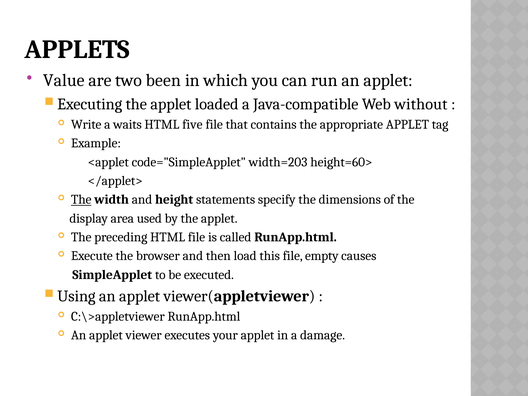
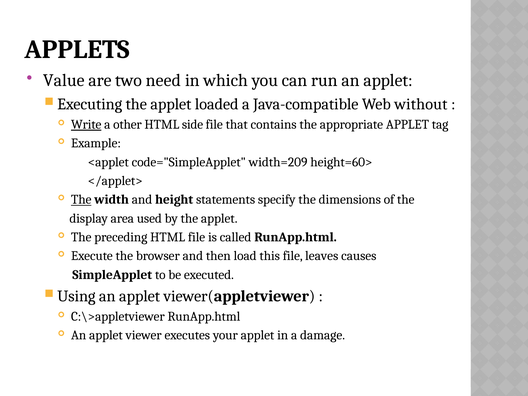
been: been -> need
Write underline: none -> present
waits: waits -> other
five: five -> side
width=203: width=203 -> width=209
empty: empty -> leaves
